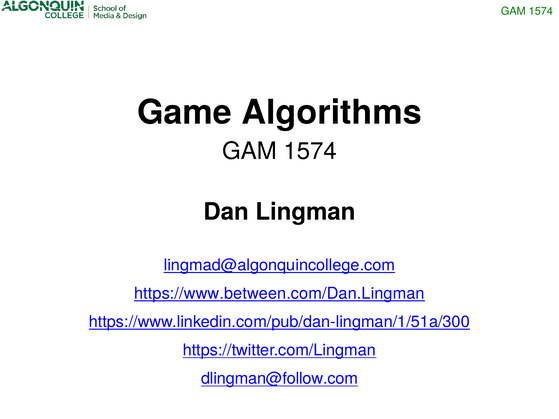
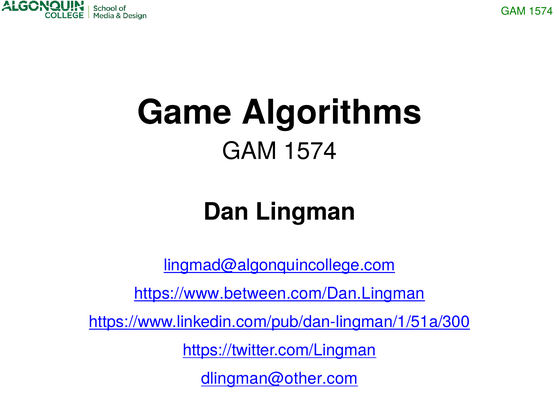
dlingman@follow.com: dlingman@follow.com -> dlingman@other.com
